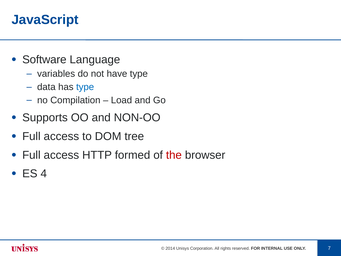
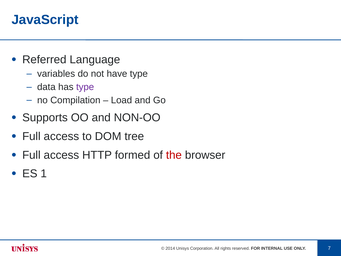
Software: Software -> Referred
type at (85, 87) colour: blue -> purple
4: 4 -> 1
